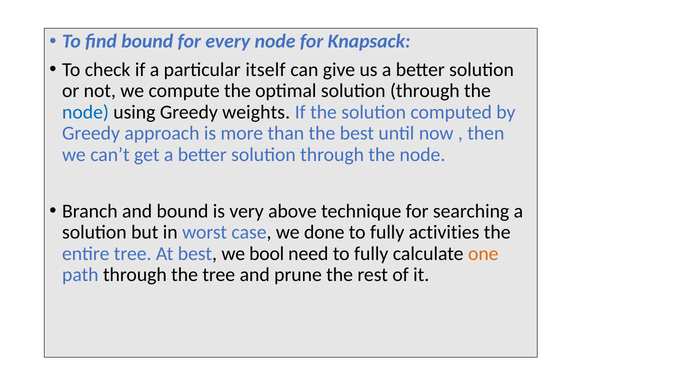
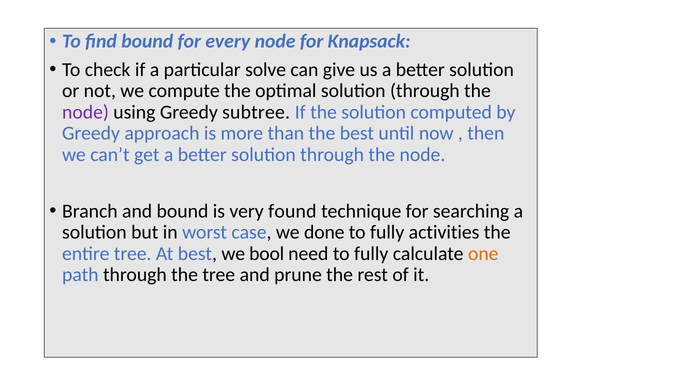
itself: itself -> solve
node at (86, 112) colour: blue -> purple
weights: weights -> subtree
above: above -> found
